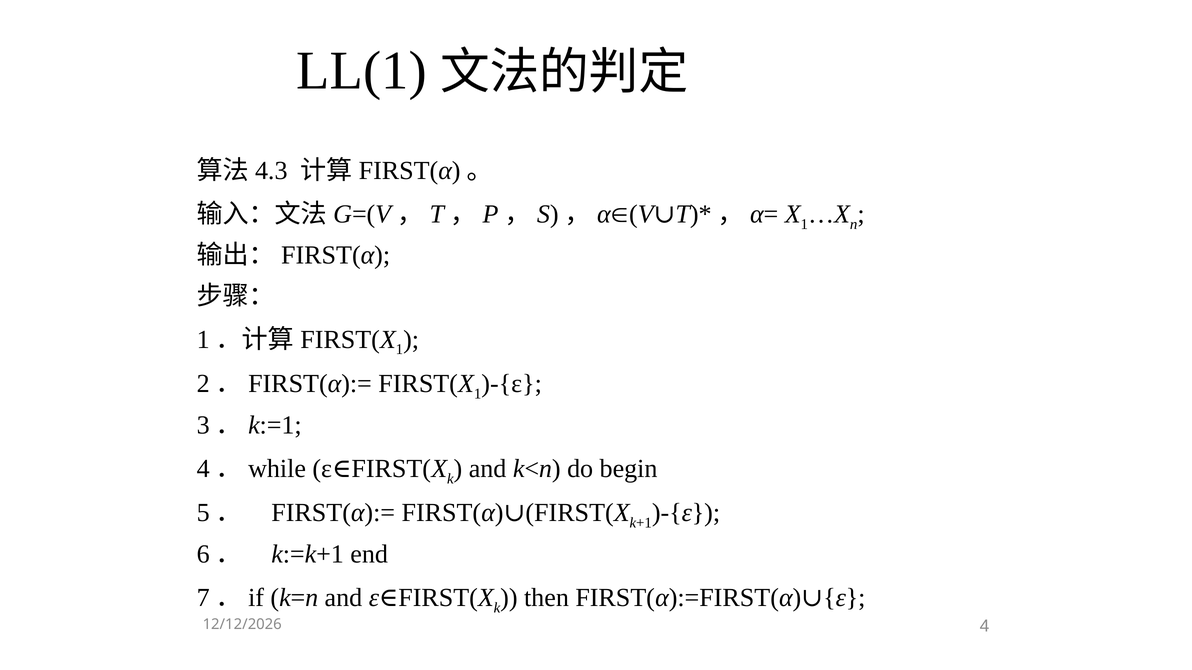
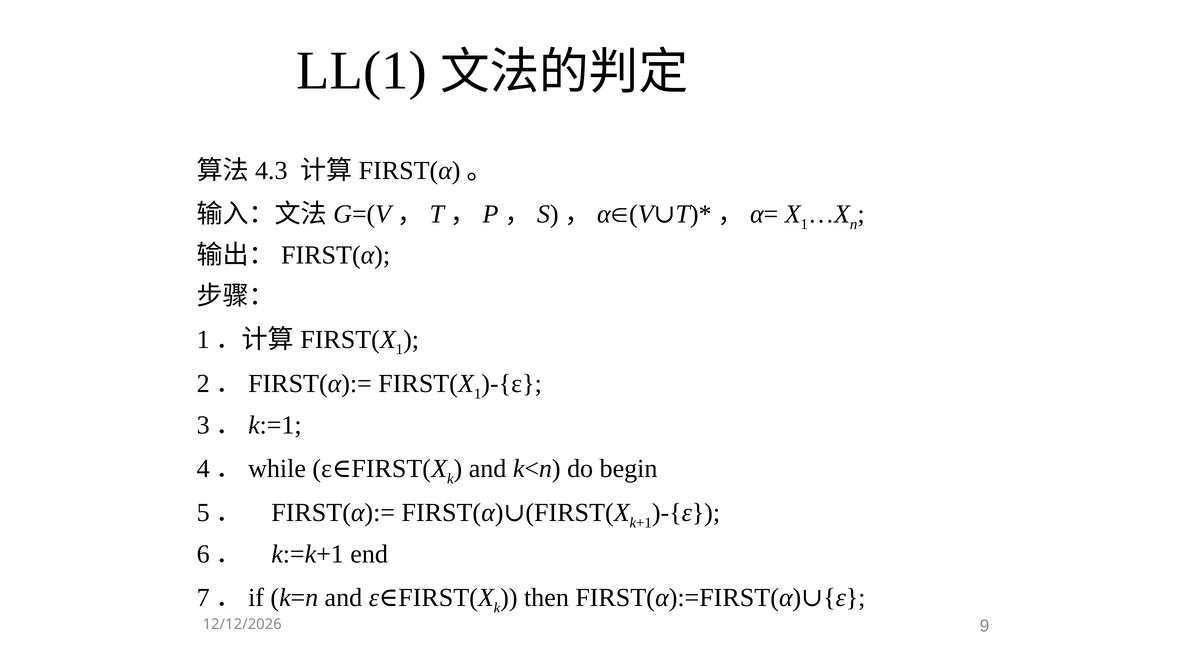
4: 4 -> 9
